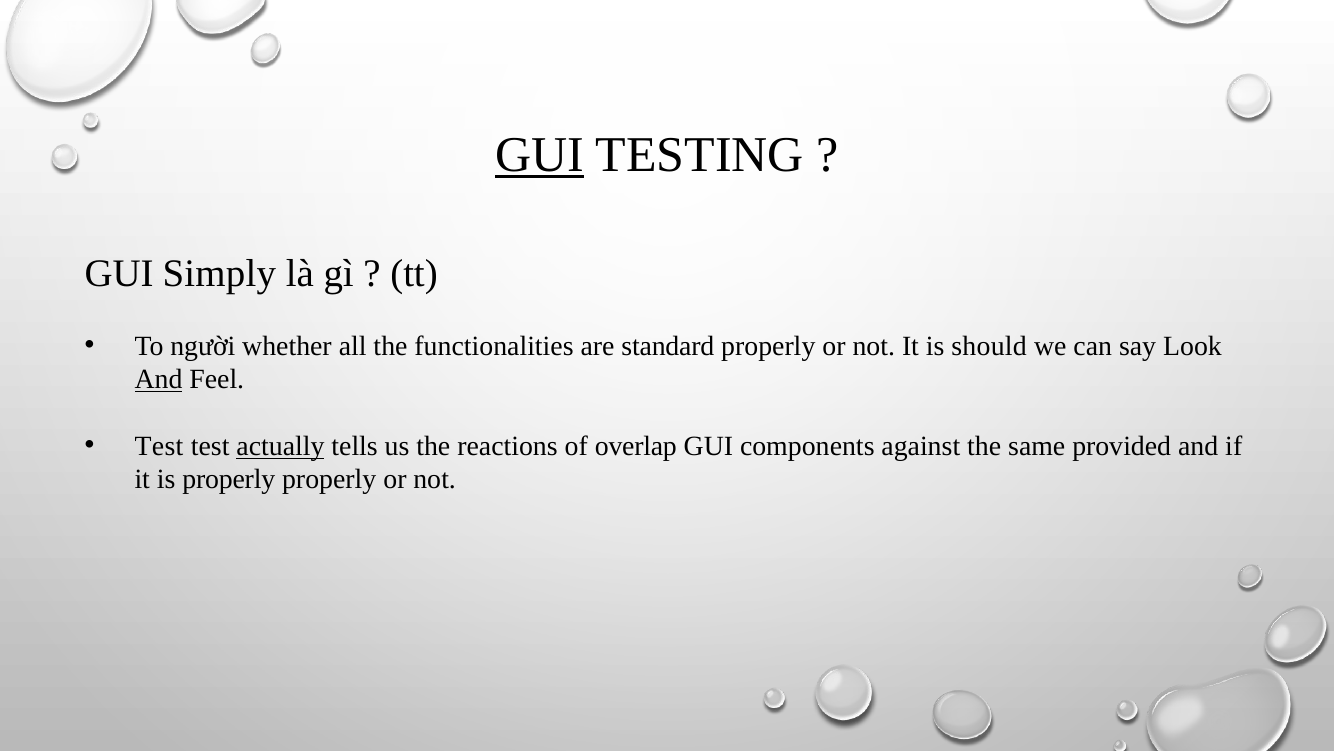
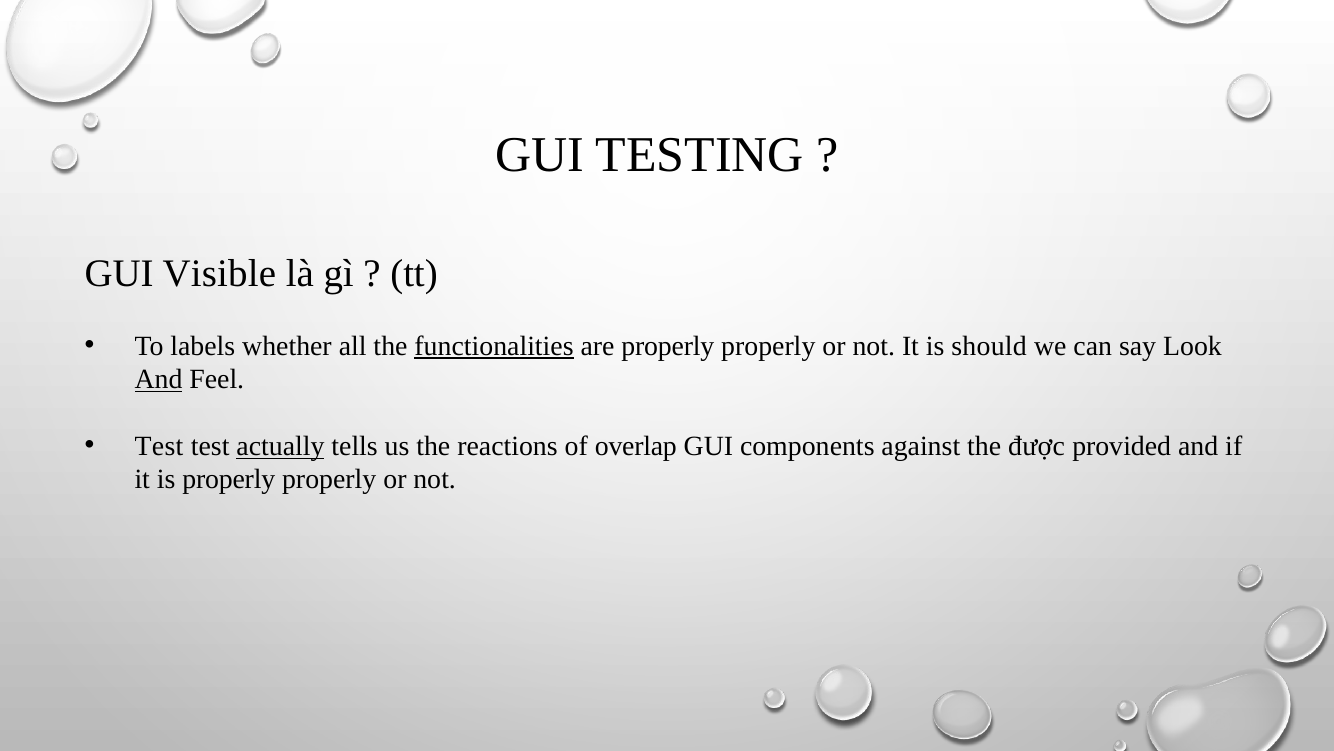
GUI at (540, 155) underline: present -> none
Simply: Simply -> Visible
người: người -> labels
functionalities underline: none -> present
are standard: standard -> properly
same: same -> được
